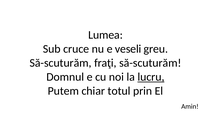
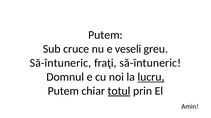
Lumea at (106, 35): Lumea -> Putem
Să-scuturăm at (61, 63): Să-scuturăm -> Să-întuneric
fraţi să-scuturăm: să-scuturăm -> să-întuneric
totul underline: none -> present
